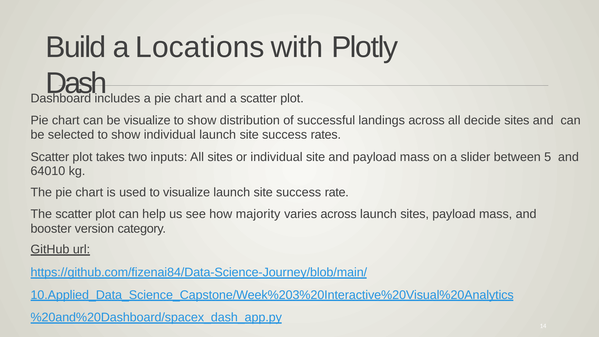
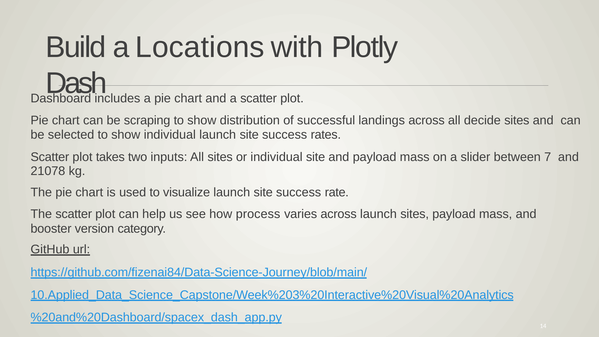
be visualize: visualize -> scraping
5: 5 -> 7
64010: 64010 -> 21078
majority: majority -> process
